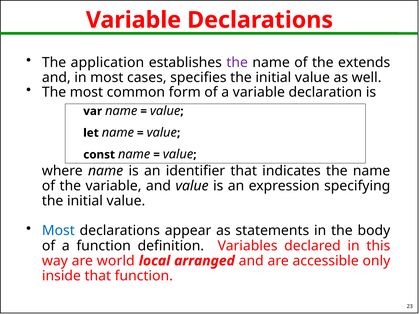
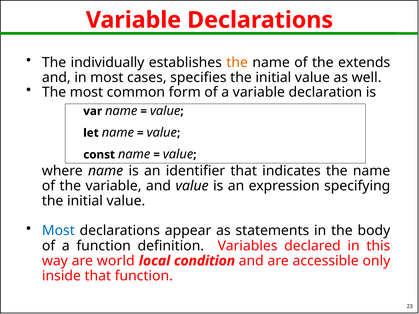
application: application -> individually
the at (237, 62) colour: purple -> orange
arranged: arranged -> condition
